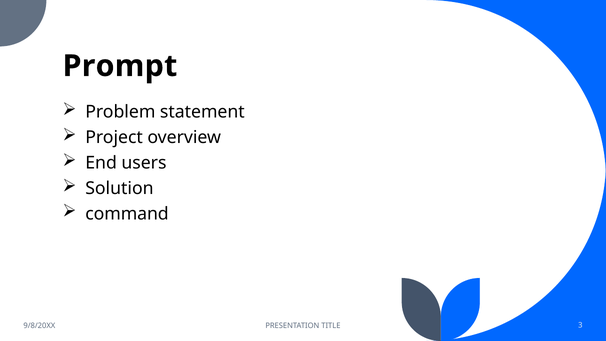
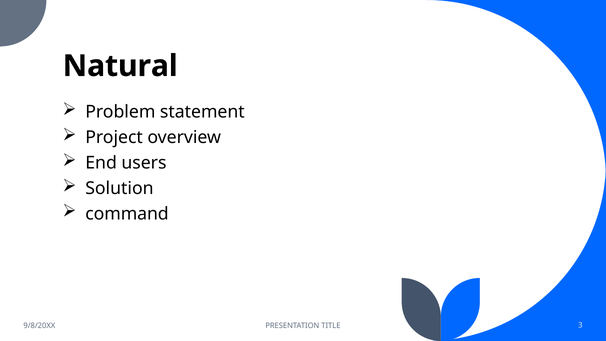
Prompt: Prompt -> Natural
